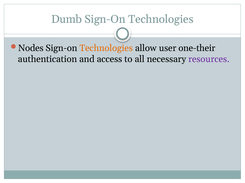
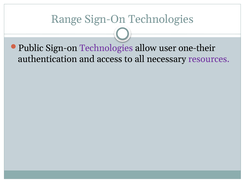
Dumb: Dumb -> Range
Nodes: Nodes -> Public
Technologies at (106, 48) colour: orange -> purple
